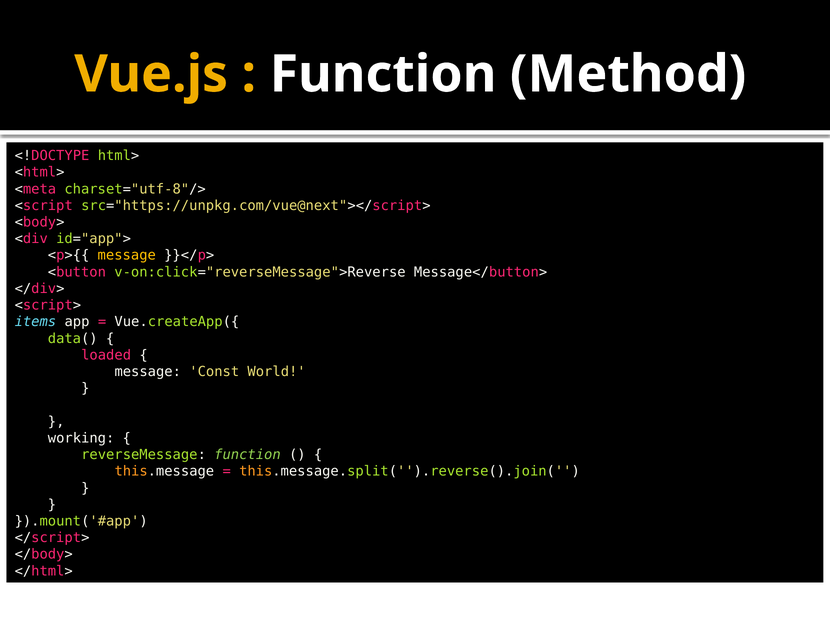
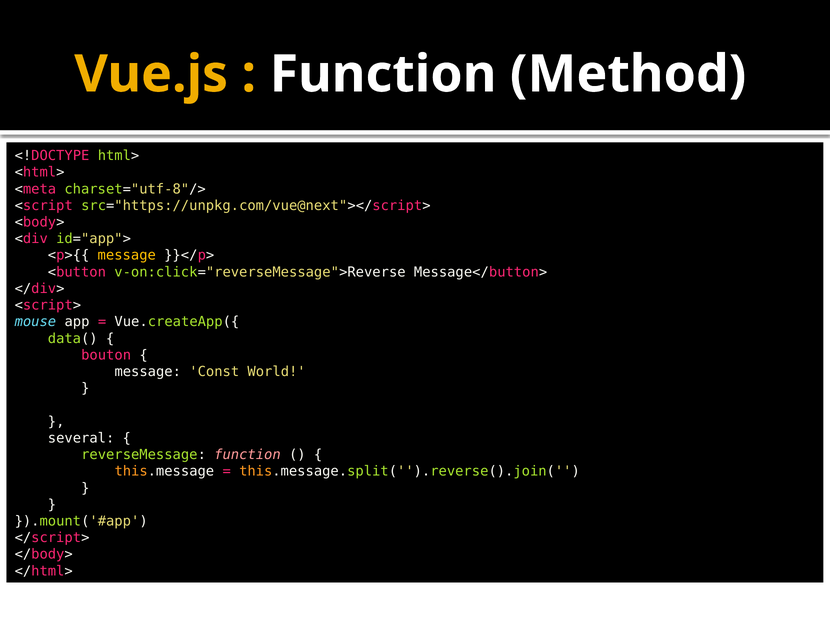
items: items -> mouse
loaded: loaded -> bouton
working: working -> several
function at (247, 454) colour: light green -> pink
